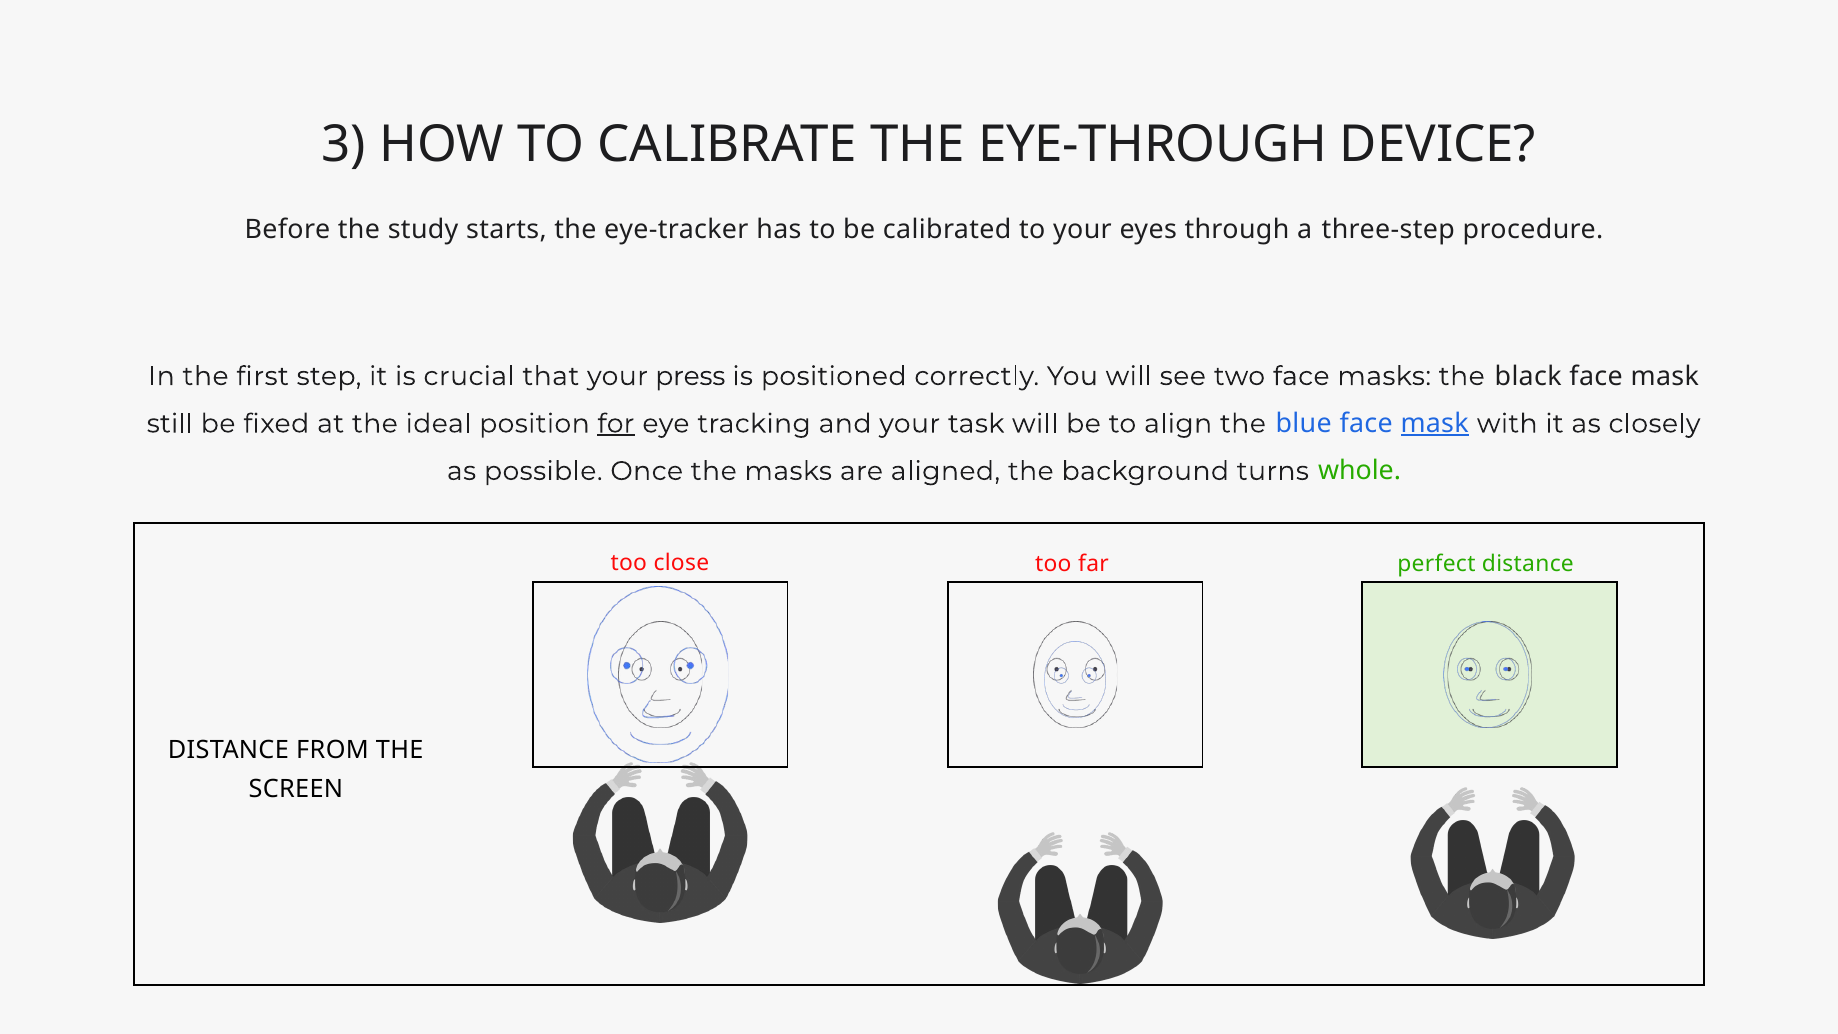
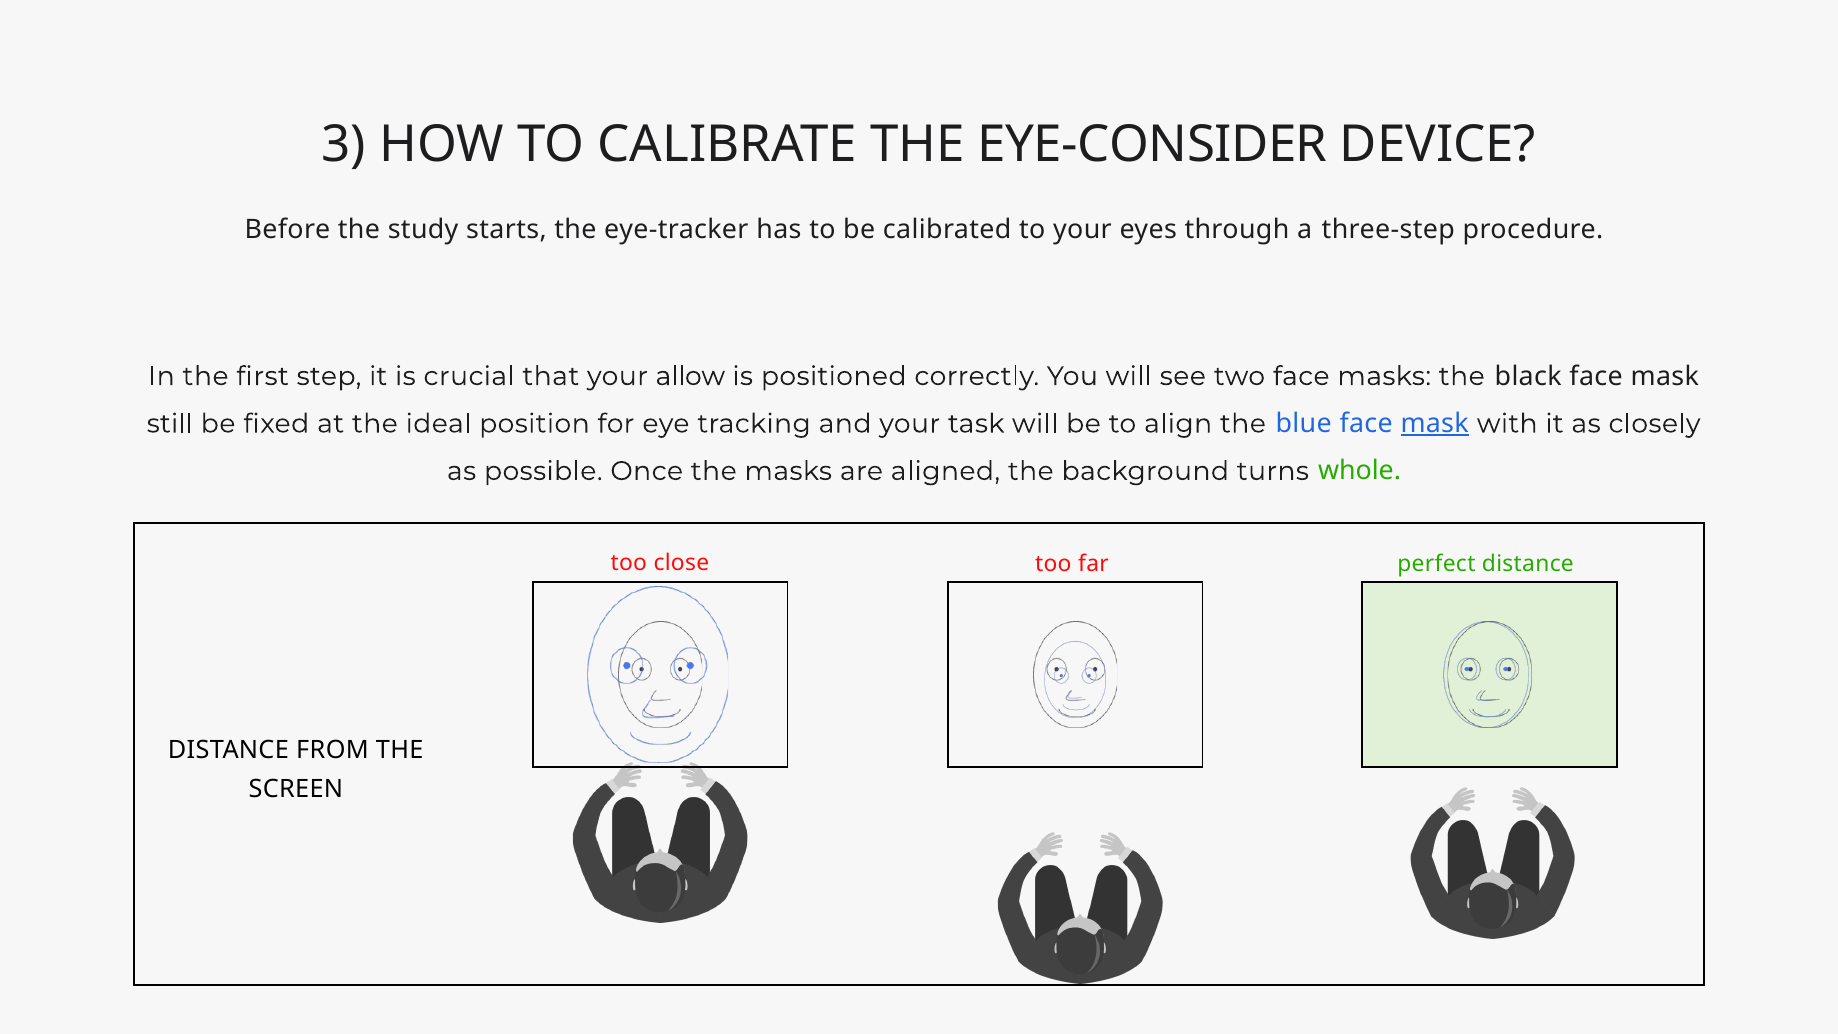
EYE-THROUGH: EYE-THROUGH -> EYE-CONSIDER
press: press -> allow
for underline: present -> none
